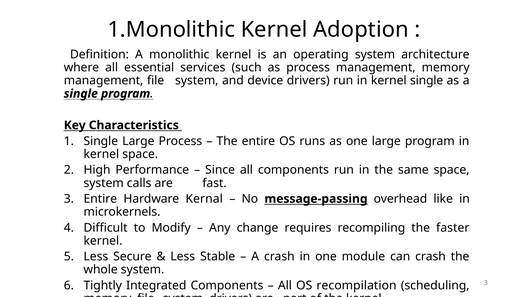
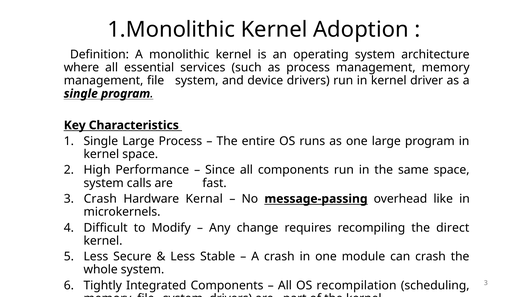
kernel single: single -> driver
3 Entire: Entire -> Crash
faster: faster -> direct
